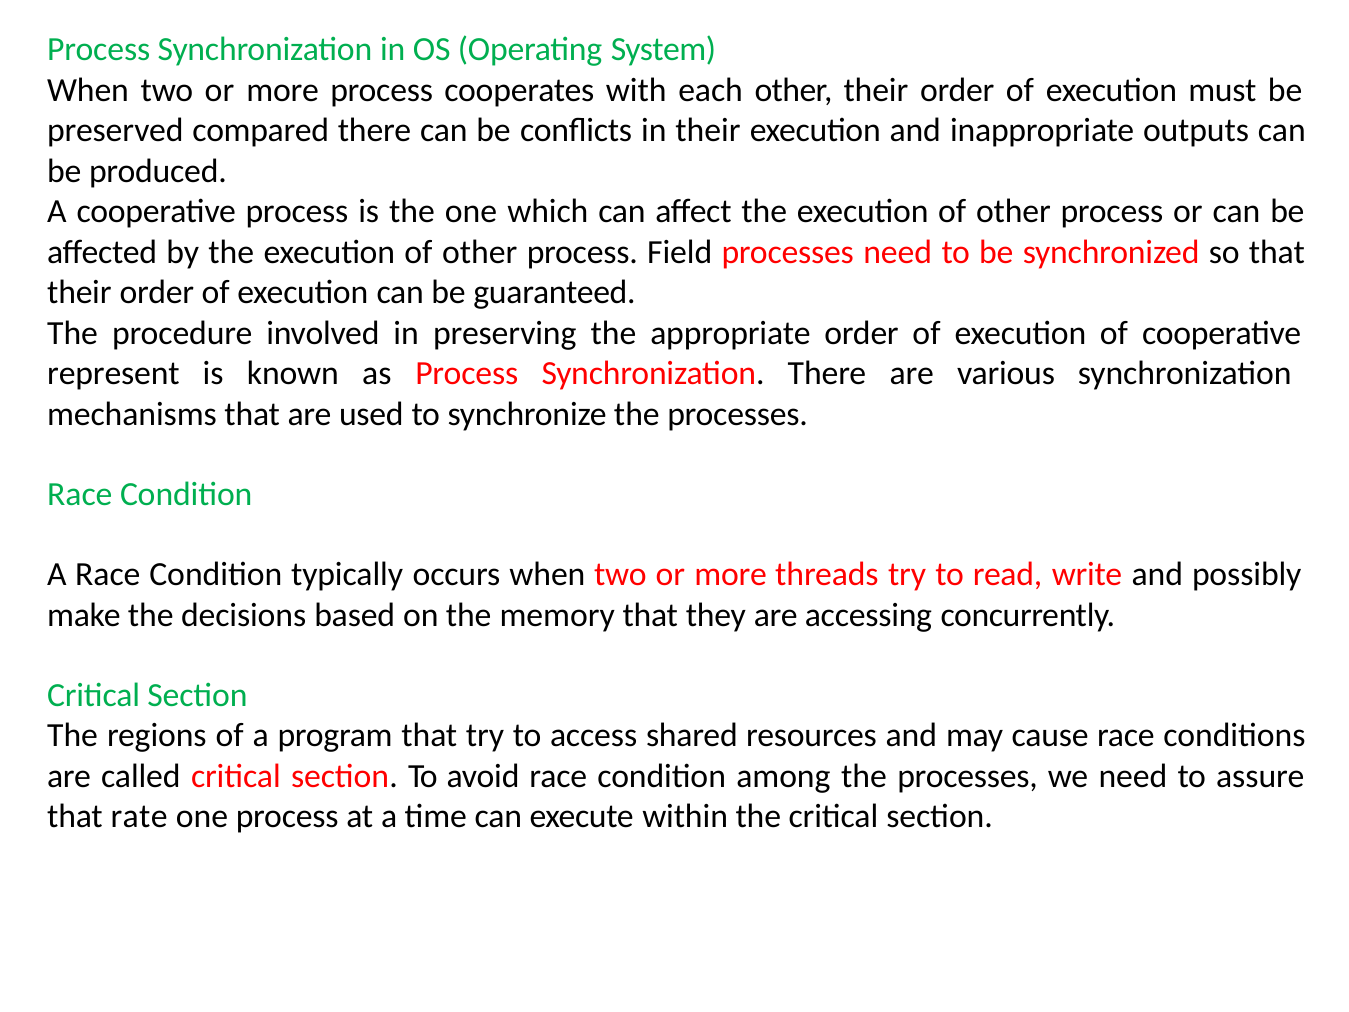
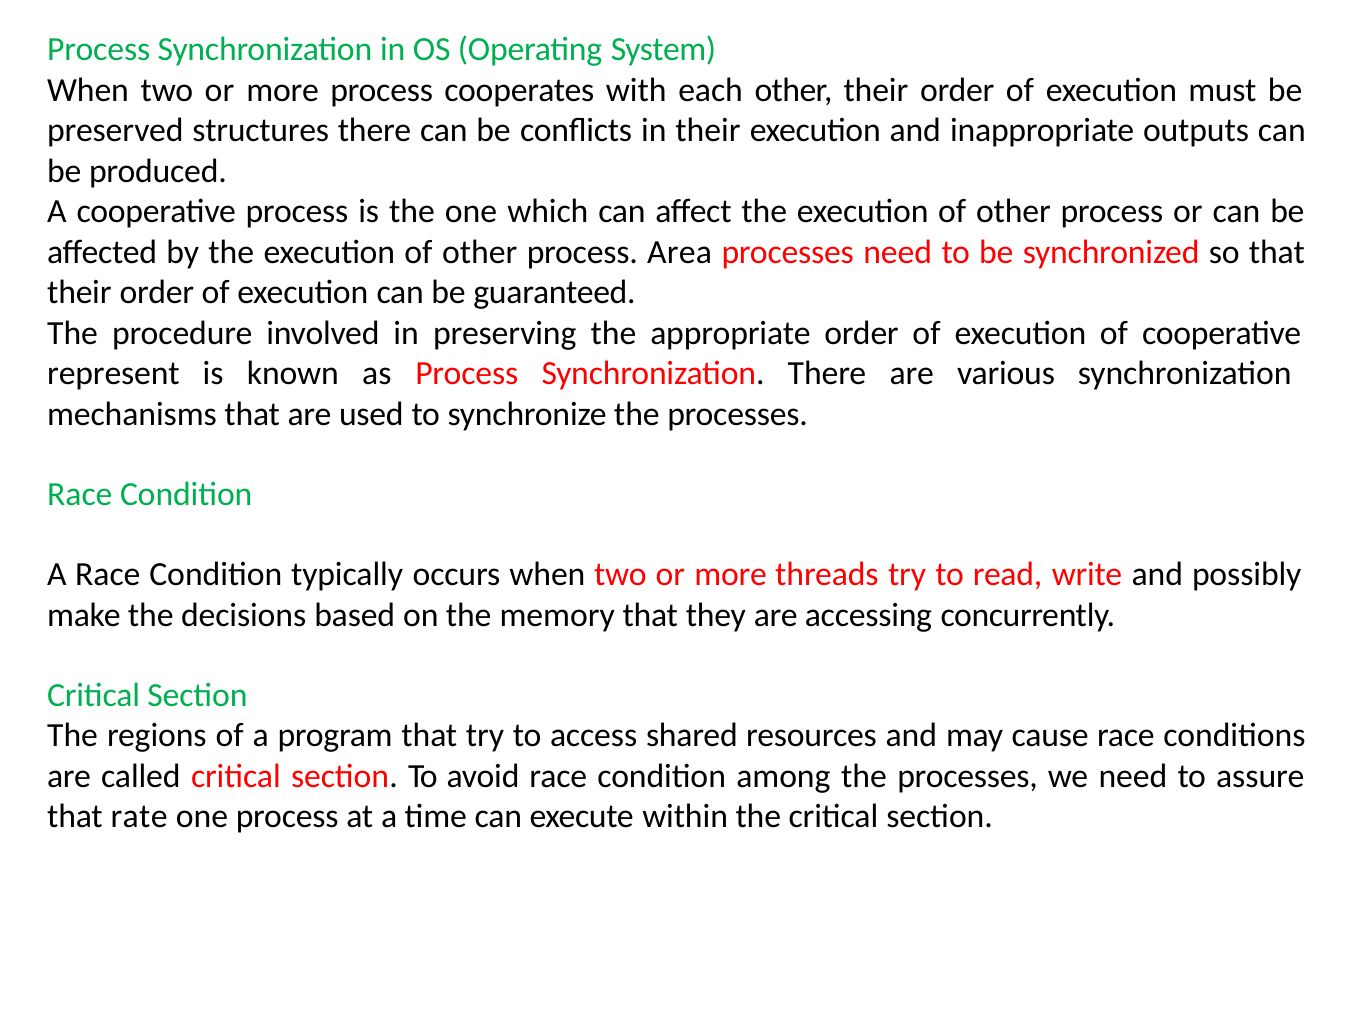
compared: compared -> structures
Field: Field -> Area
